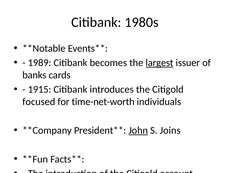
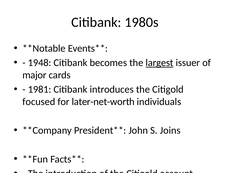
1989: 1989 -> 1948
banks: banks -> major
1915: 1915 -> 1981
time-net-worth: time-net-worth -> later-net-worth
John underline: present -> none
